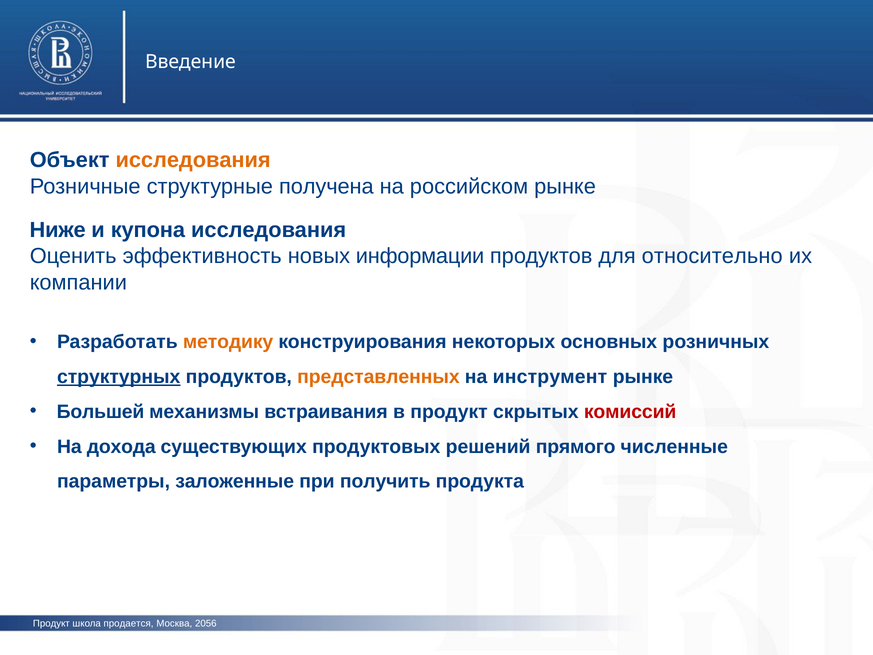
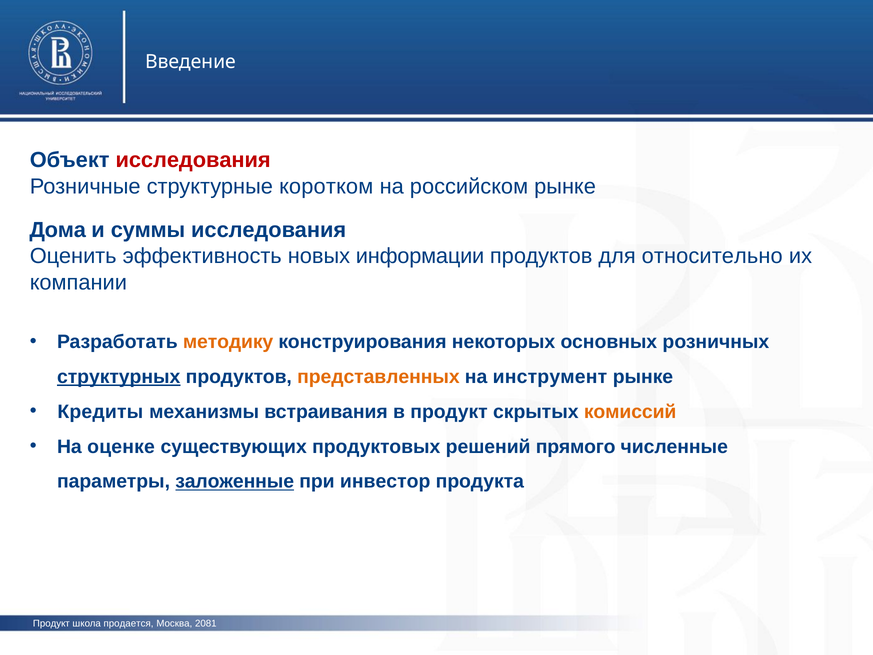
исследования at (193, 160) colour: orange -> red
получена: получена -> коротком
Ниже: Ниже -> Дома
купона: купона -> суммы
Большей: Большей -> Кредиты
комиссий colour: red -> orange
дохода: дохода -> оценке
заложенные underline: none -> present
получить: получить -> инвестор
2056: 2056 -> 2081
